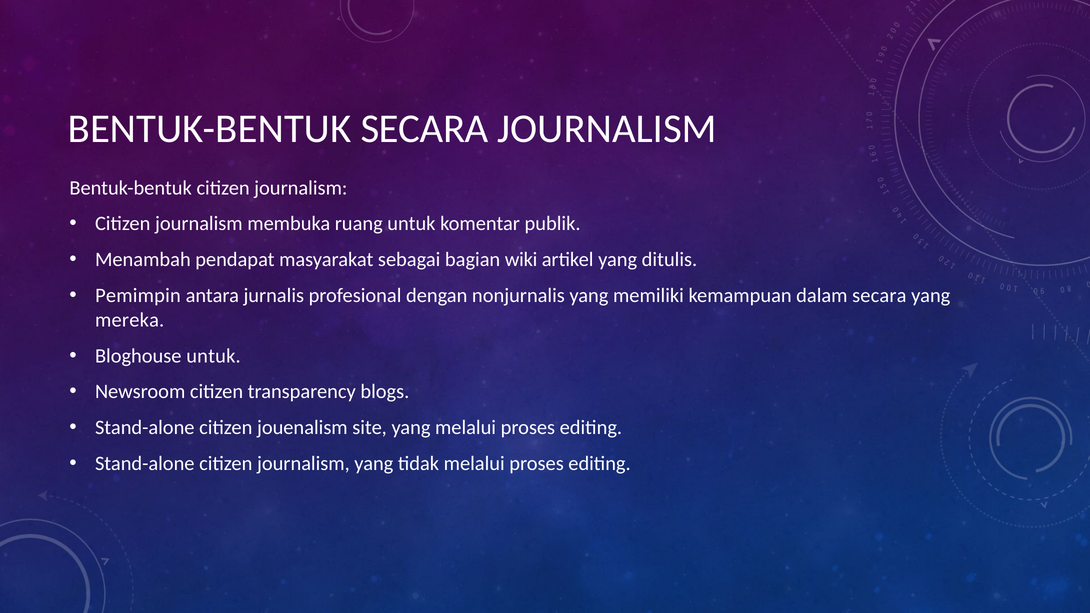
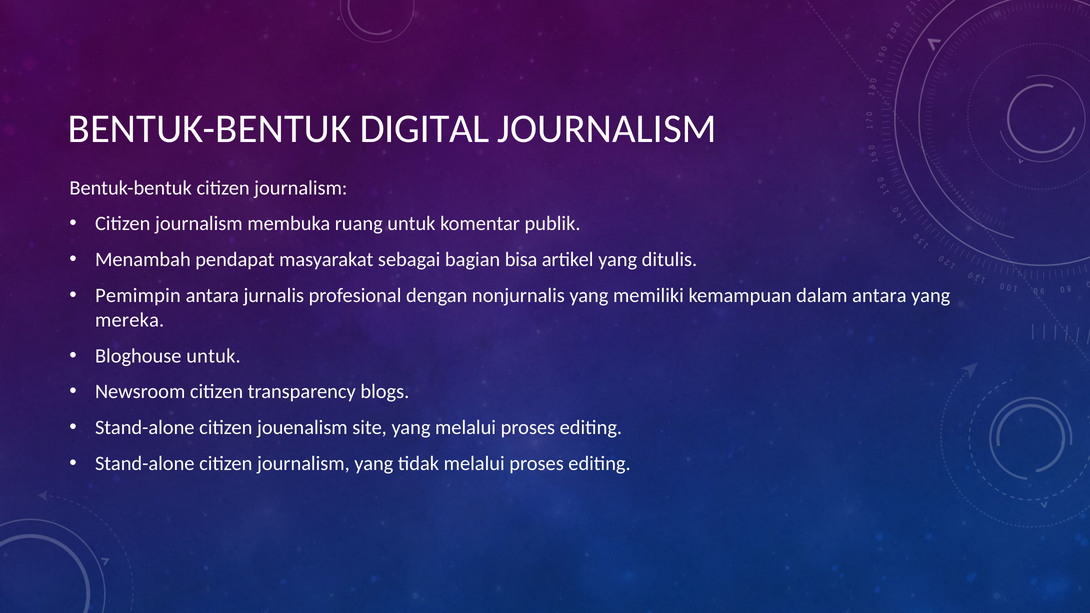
BENTUK-BENTUK SECARA: SECARA -> DIGITAL
wiki: wiki -> bisa
dalam secara: secara -> antara
